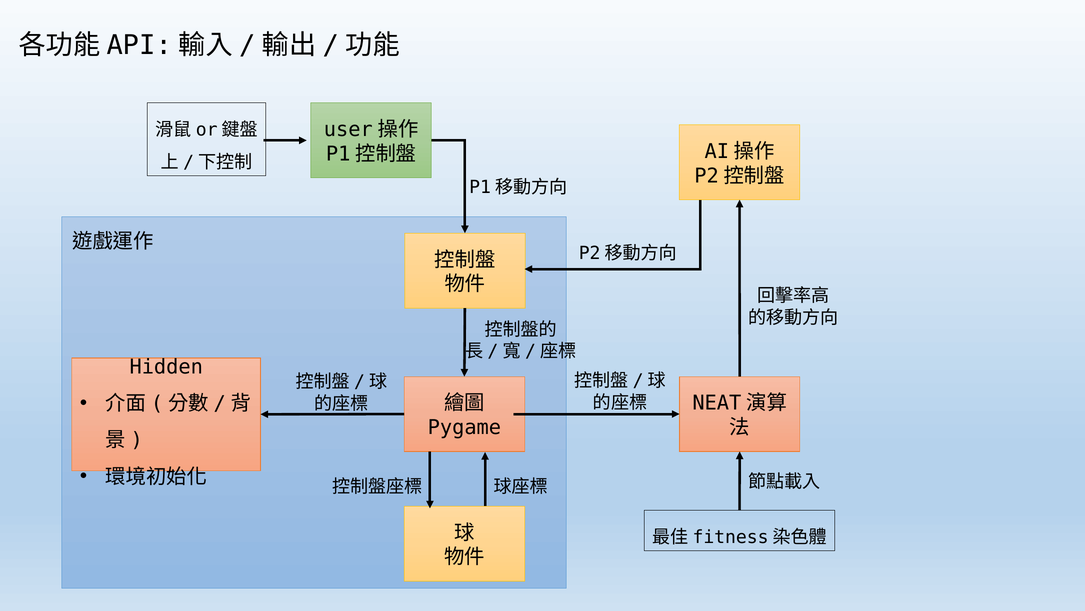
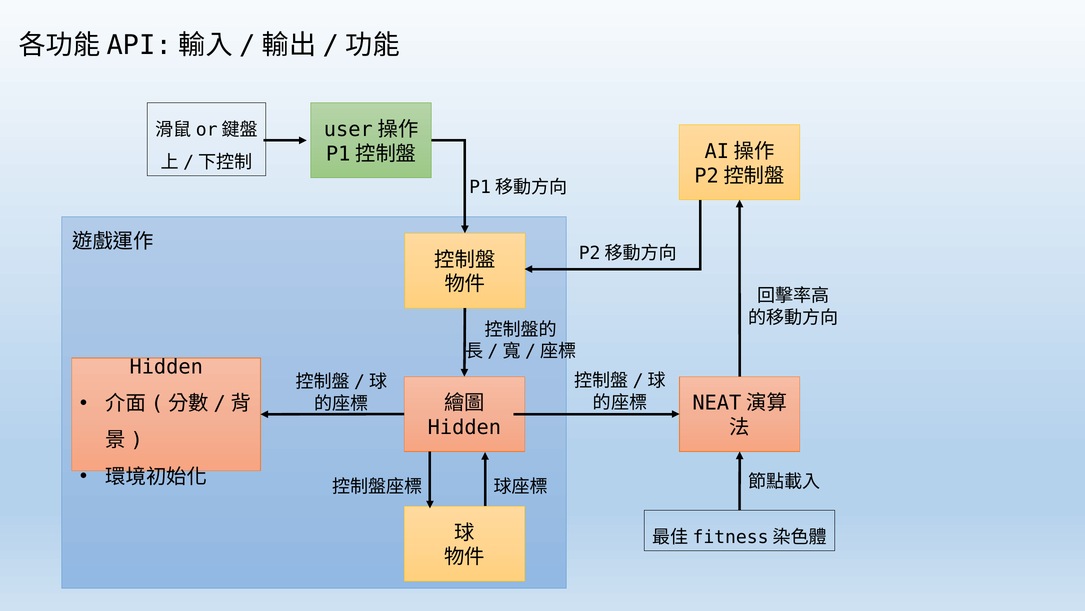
Pygame at (464, 427): Pygame -> Hidden
